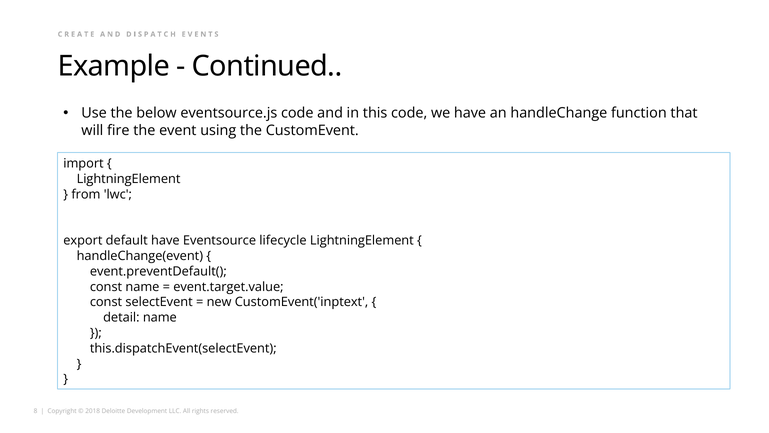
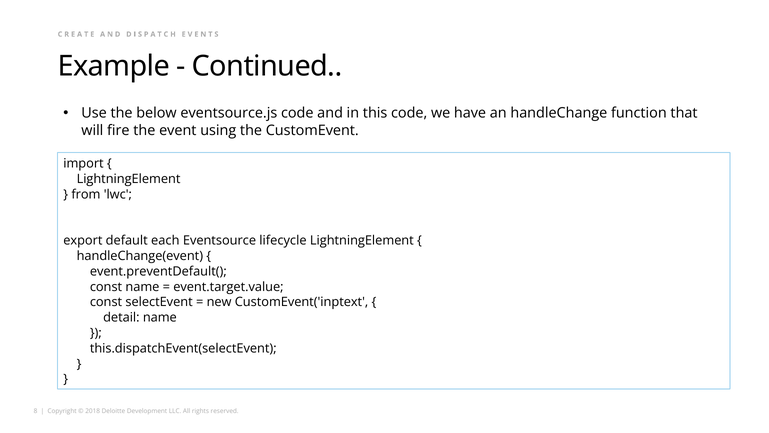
default have: have -> each
